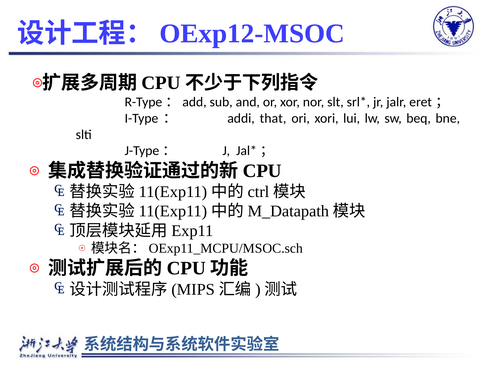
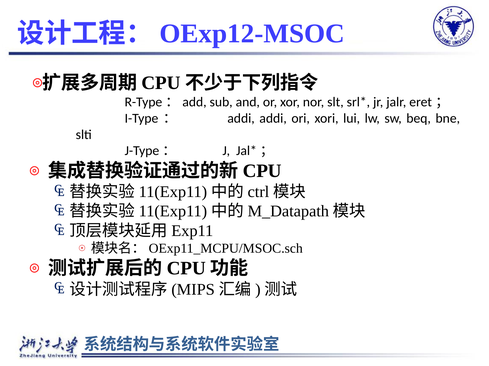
addi that: that -> addi
